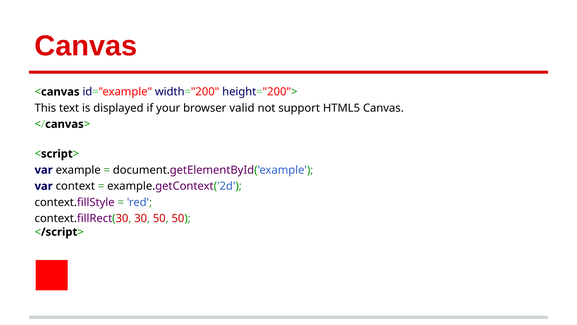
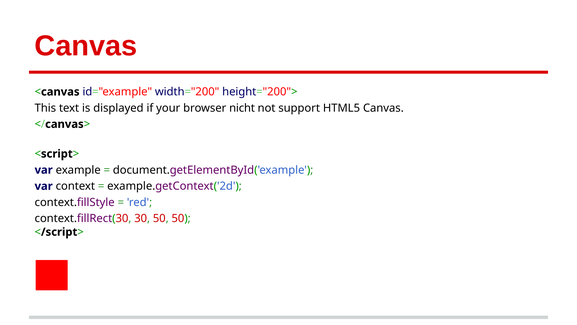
valid: valid -> nicht
